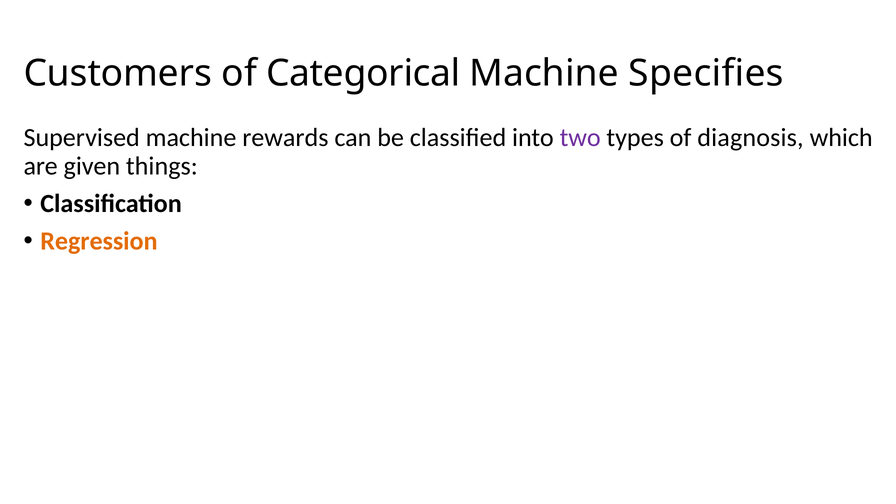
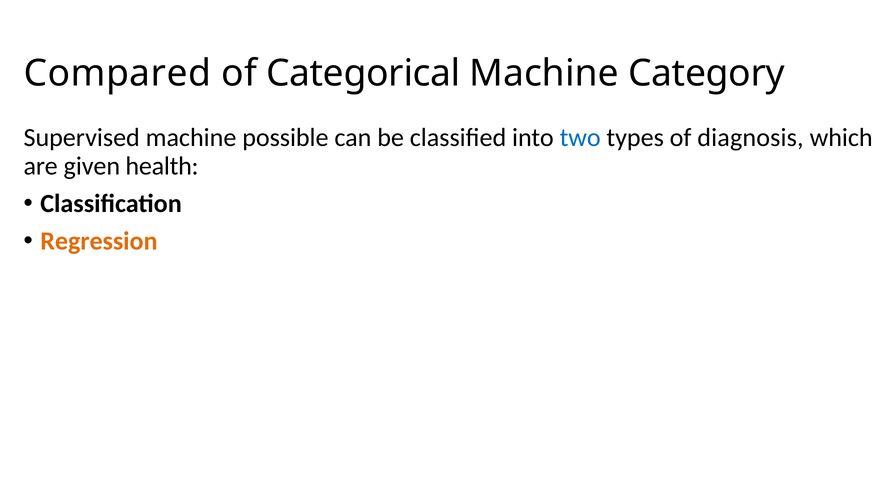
Customers: Customers -> Compared
Specifies: Specifies -> Category
rewards: rewards -> possible
two colour: purple -> blue
things: things -> health
